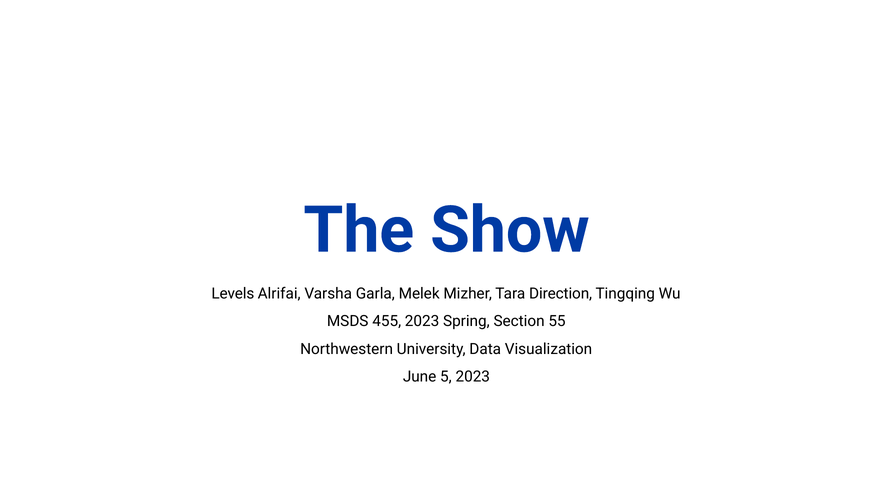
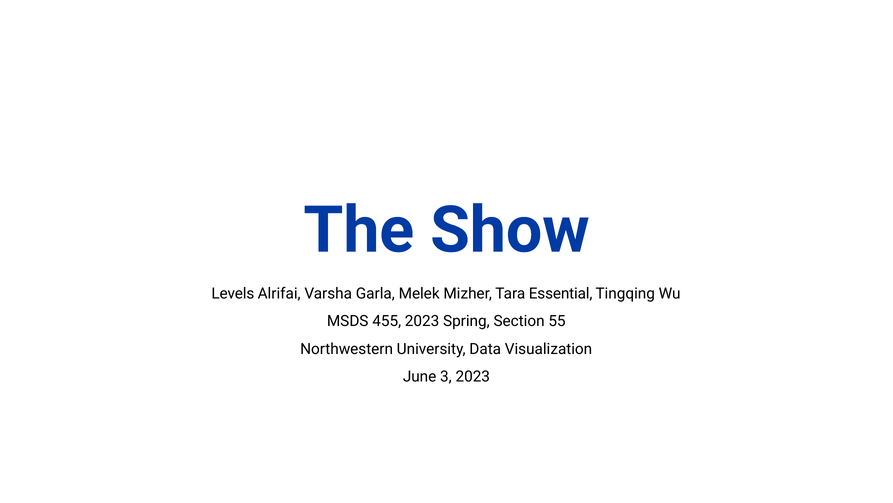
Direction: Direction -> Essential
5: 5 -> 3
